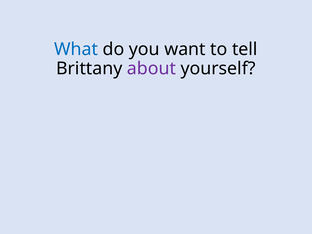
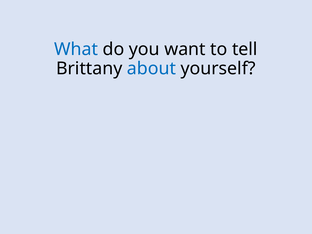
about colour: purple -> blue
